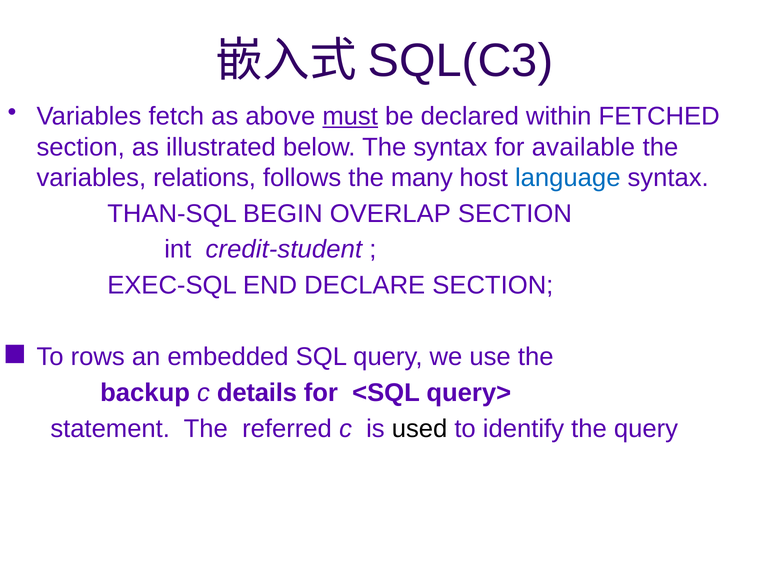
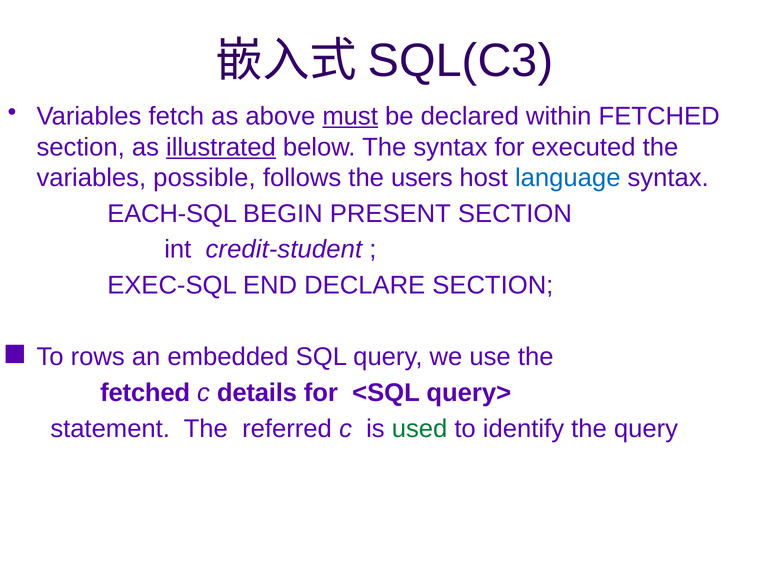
illustrated underline: none -> present
available: available -> executed
relations: relations -> possible
many: many -> users
THAN-SQL: THAN-SQL -> EACH-SQL
OVERLAP: OVERLAP -> PRESENT
backup at (145, 393): backup -> fetched
used colour: black -> green
